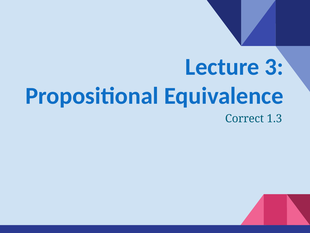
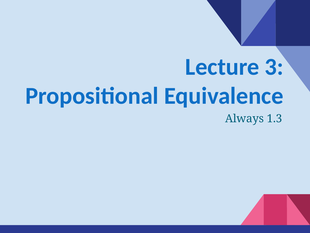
Correct: Correct -> Always
